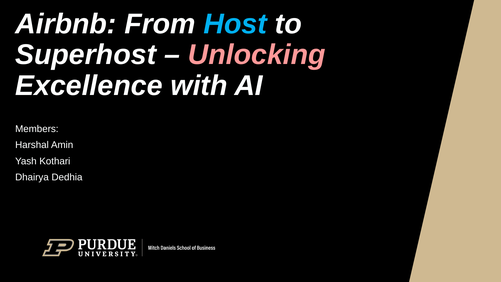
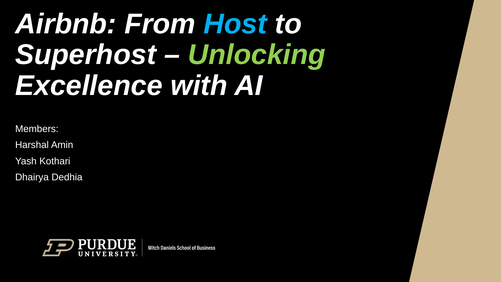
Unlocking colour: pink -> light green
